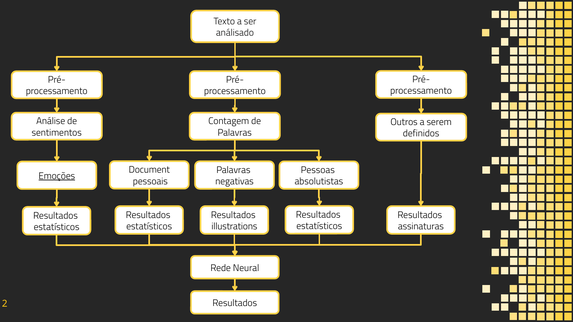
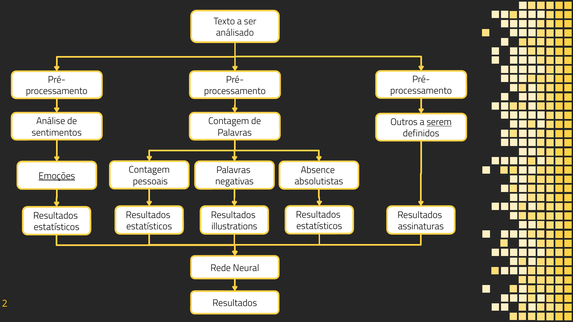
serem underline: none -> present
Document at (149, 170): Document -> Contagem
Pessoas: Pessoas -> Absence
